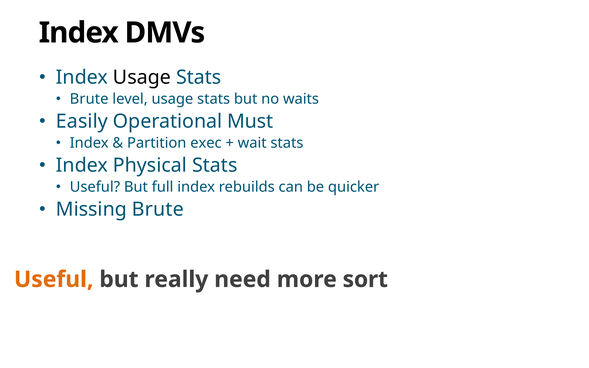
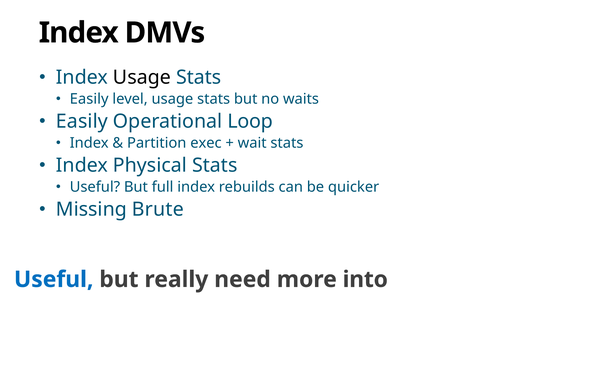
Brute at (89, 99): Brute -> Easily
Must: Must -> Loop
Useful at (54, 280) colour: orange -> blue
sort: sort -> into
